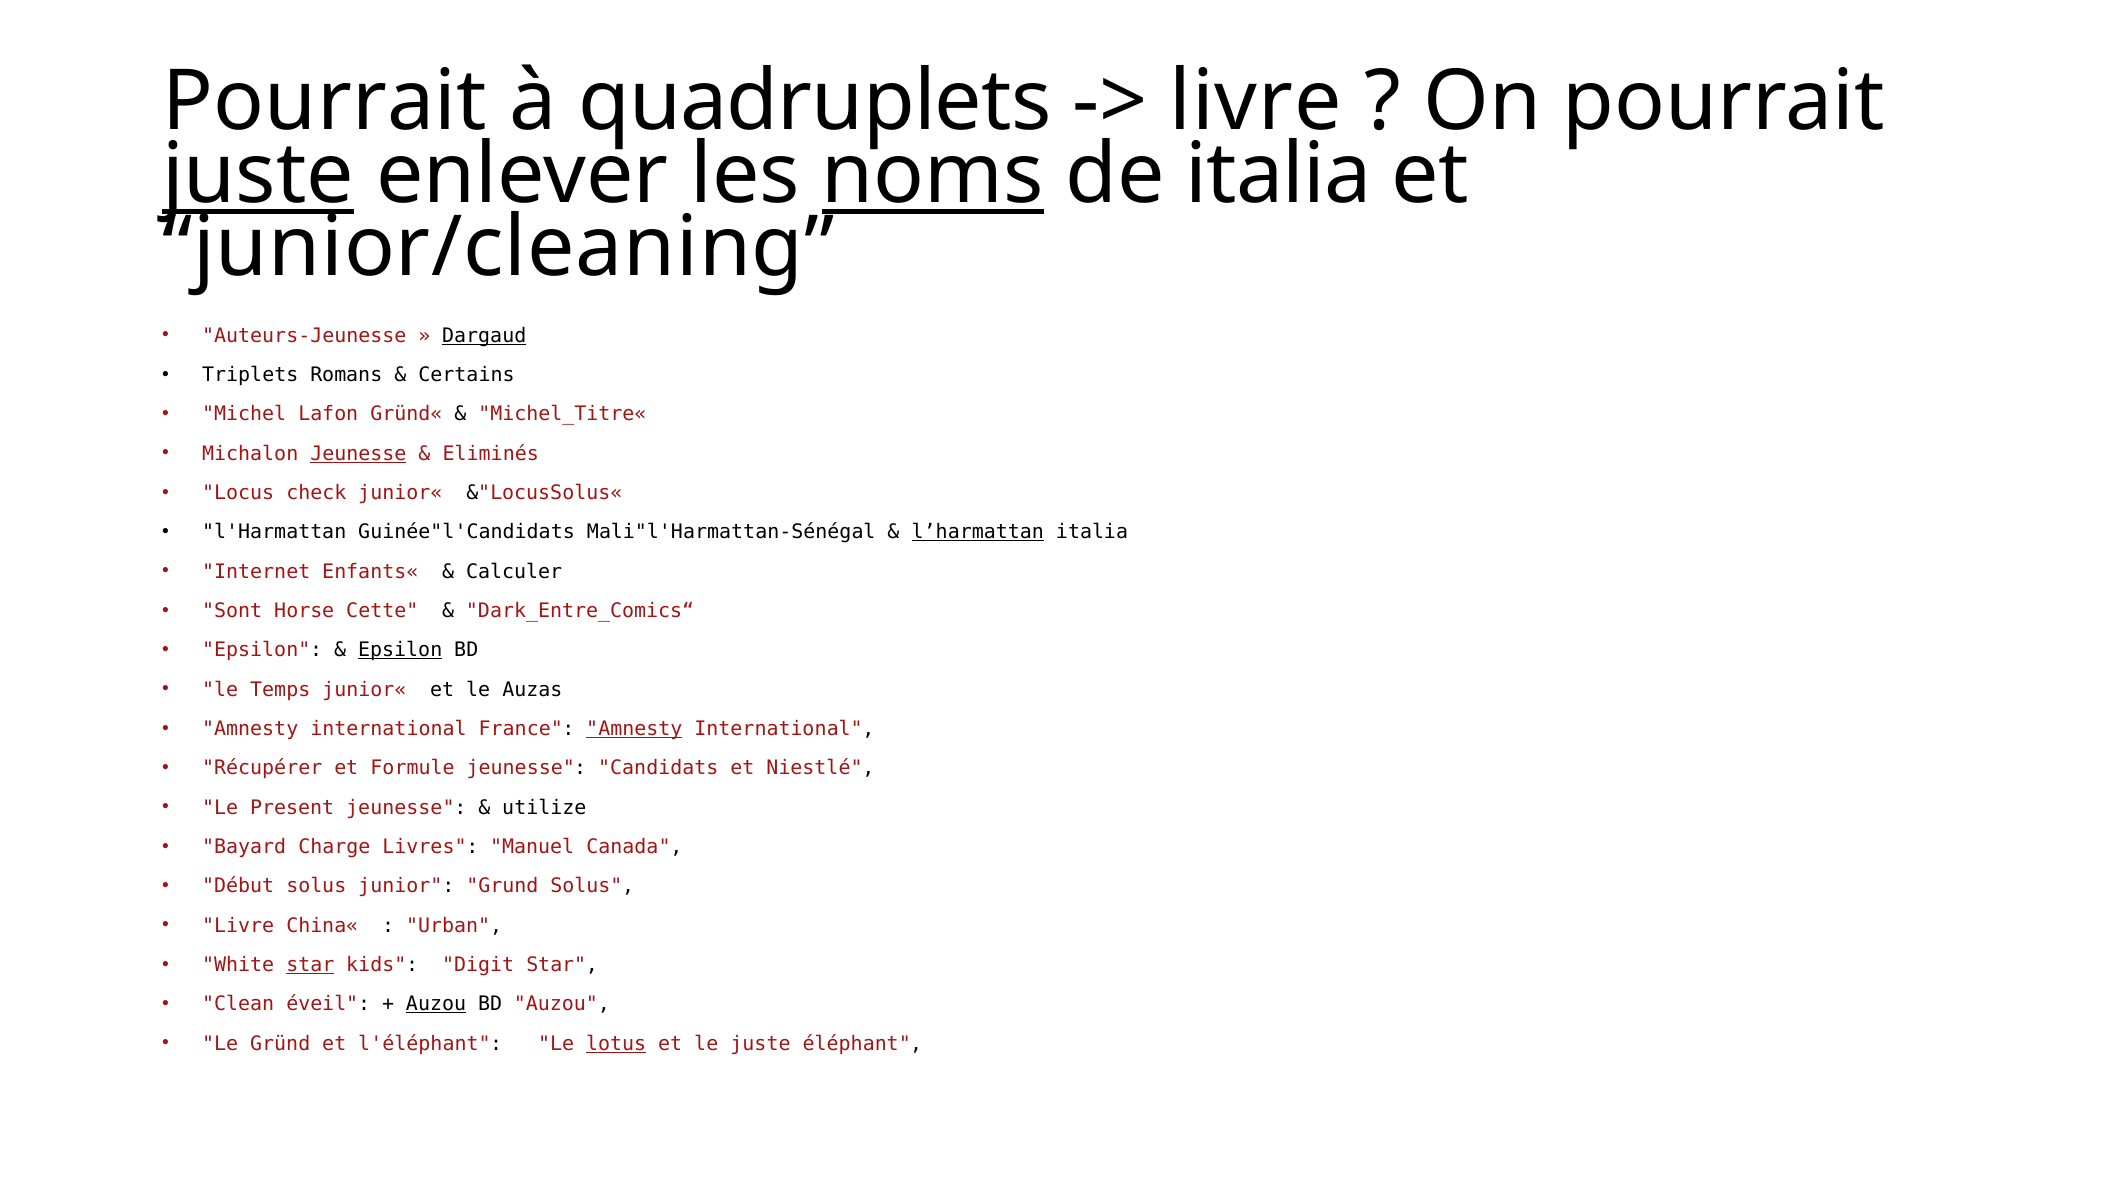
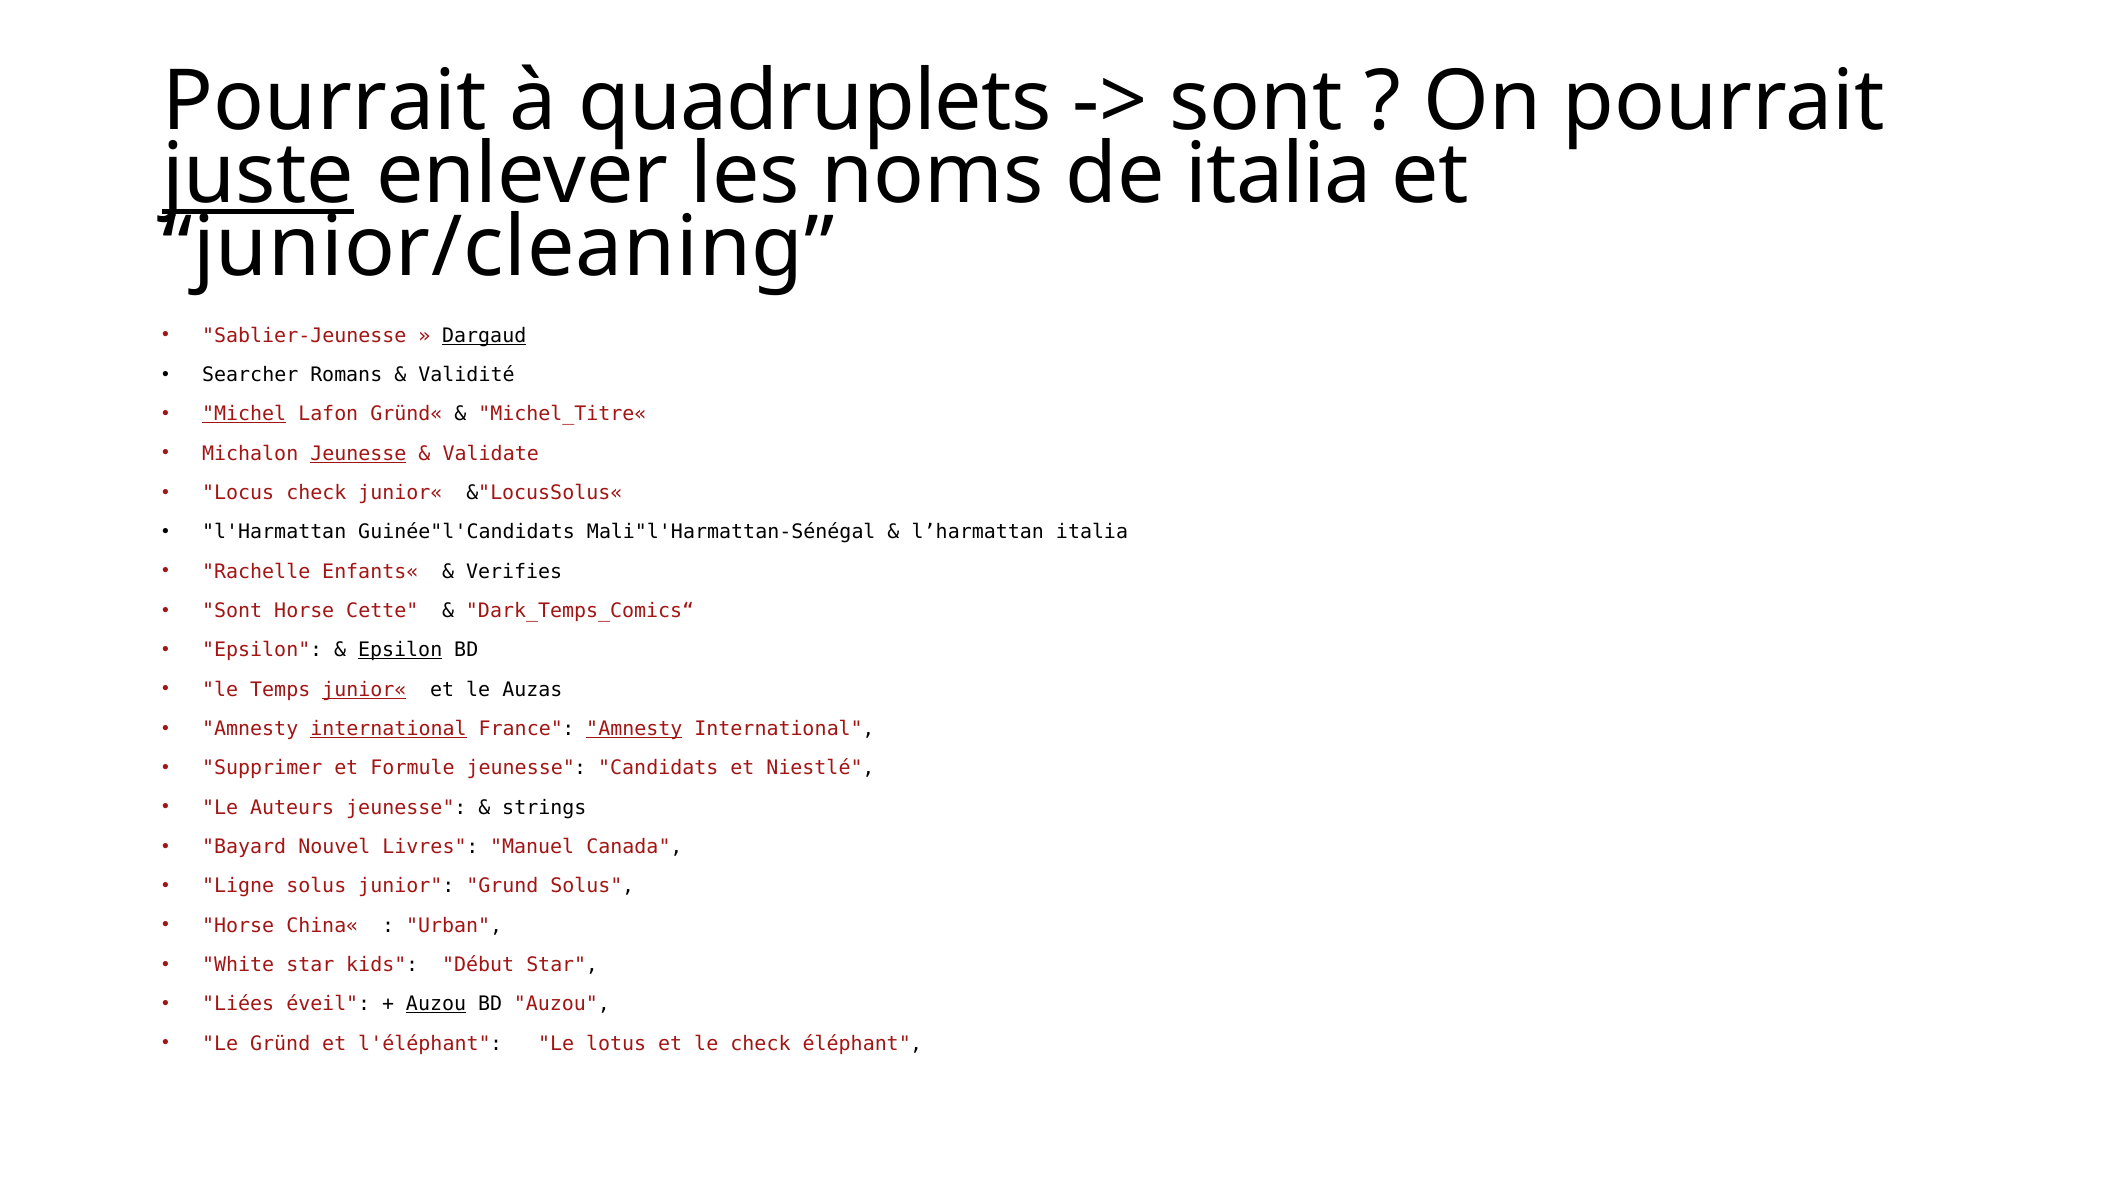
livre at (1256, 102): livre -> sont
noms underline: present -> none
Auteurs-Jeunesse: Auteurs-Jeunesse -> Sablier-Jeunesse
Triplets: Triplets -> Searcher
Certains: Certains -> Validité
Michel underline: none -> present
Eliminés: Eliminés -> Validate
l’harmattan underline: present -> none
Internet: Internet -> Rachelle
Calculer: Calculer -> Verifies
Dark_Entre_Comics“: Dark_Entre_Comics“ -> Dark_Temps_Comics“
junior« at (364, 690) underline: none -> present
international at (388, 729) underline: none -> present
Récupérer: Récupérer -> Supprimer
Present: Present -> Auteurs
utilize: utilize -> strings
Charge: Charge -> Nouvel
Début: Début -> Ligne
Livre at (238, 926): Livre -> Horse
star at (310, 965) underline: present -> none
Digit: Digit -> Début
Clean: Clean -> Liées
lotus underline: present -> none
le juste: juste -> check
